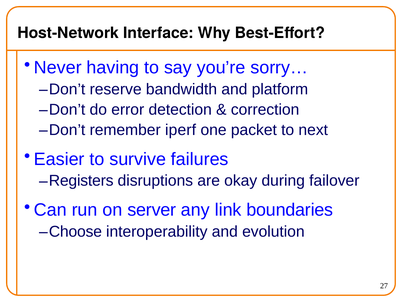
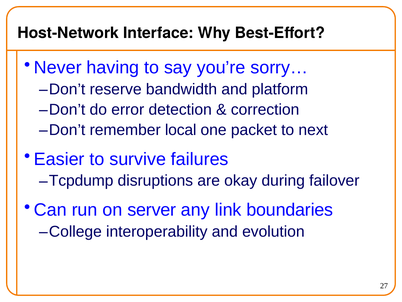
iperf: iperf -> local
Registers: Registers -> Tcpdump
Choose: Choose -> College
